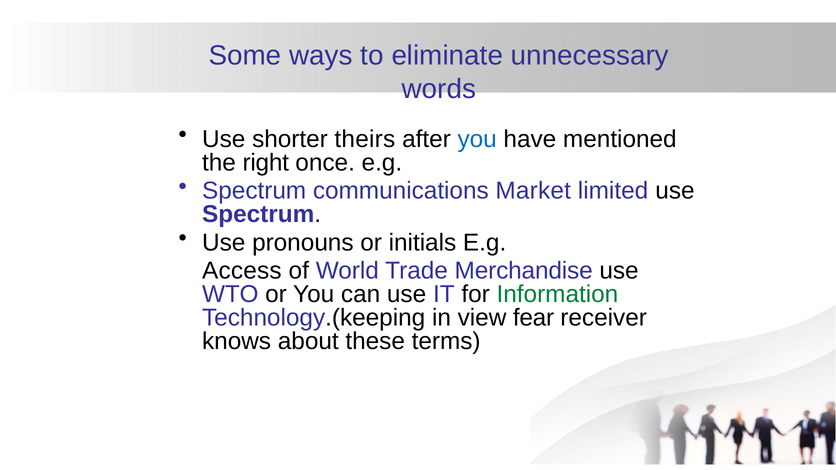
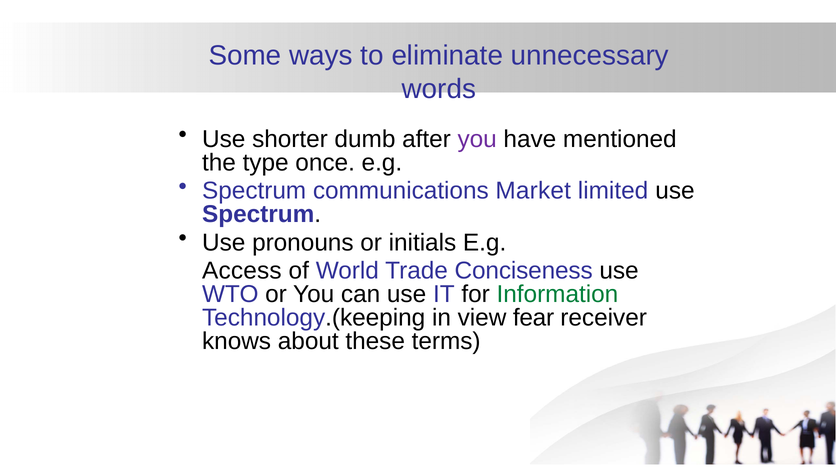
theirs: theirs -> dumb
you at (477, 139) colour: blue -> purple
right: right -> type
Merchandise: Merchandise -> Conciseness
